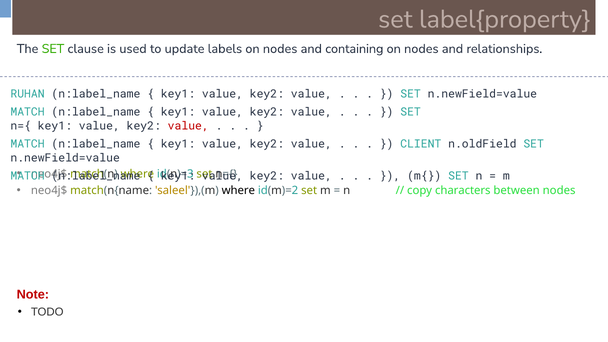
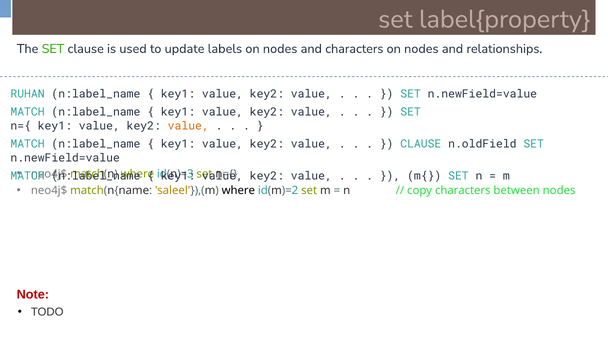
and containing: containing -> characters
value at (188, 126) colour: red -> orange
CLIENT at (421, 144): CLIENT -> CLAUSE
